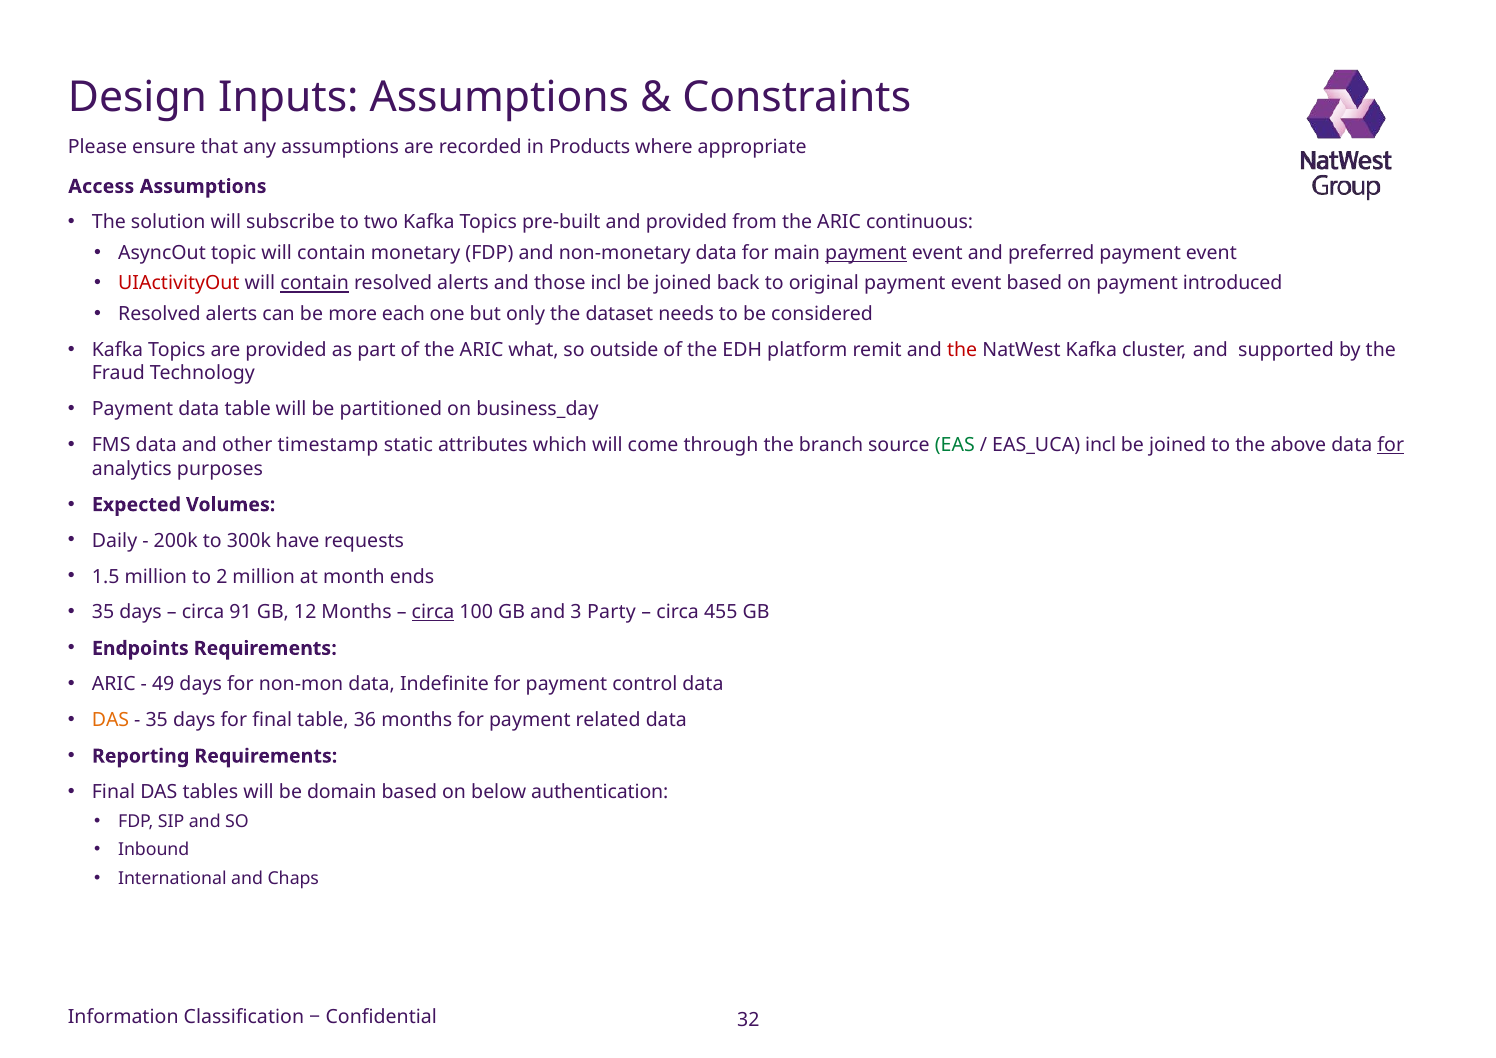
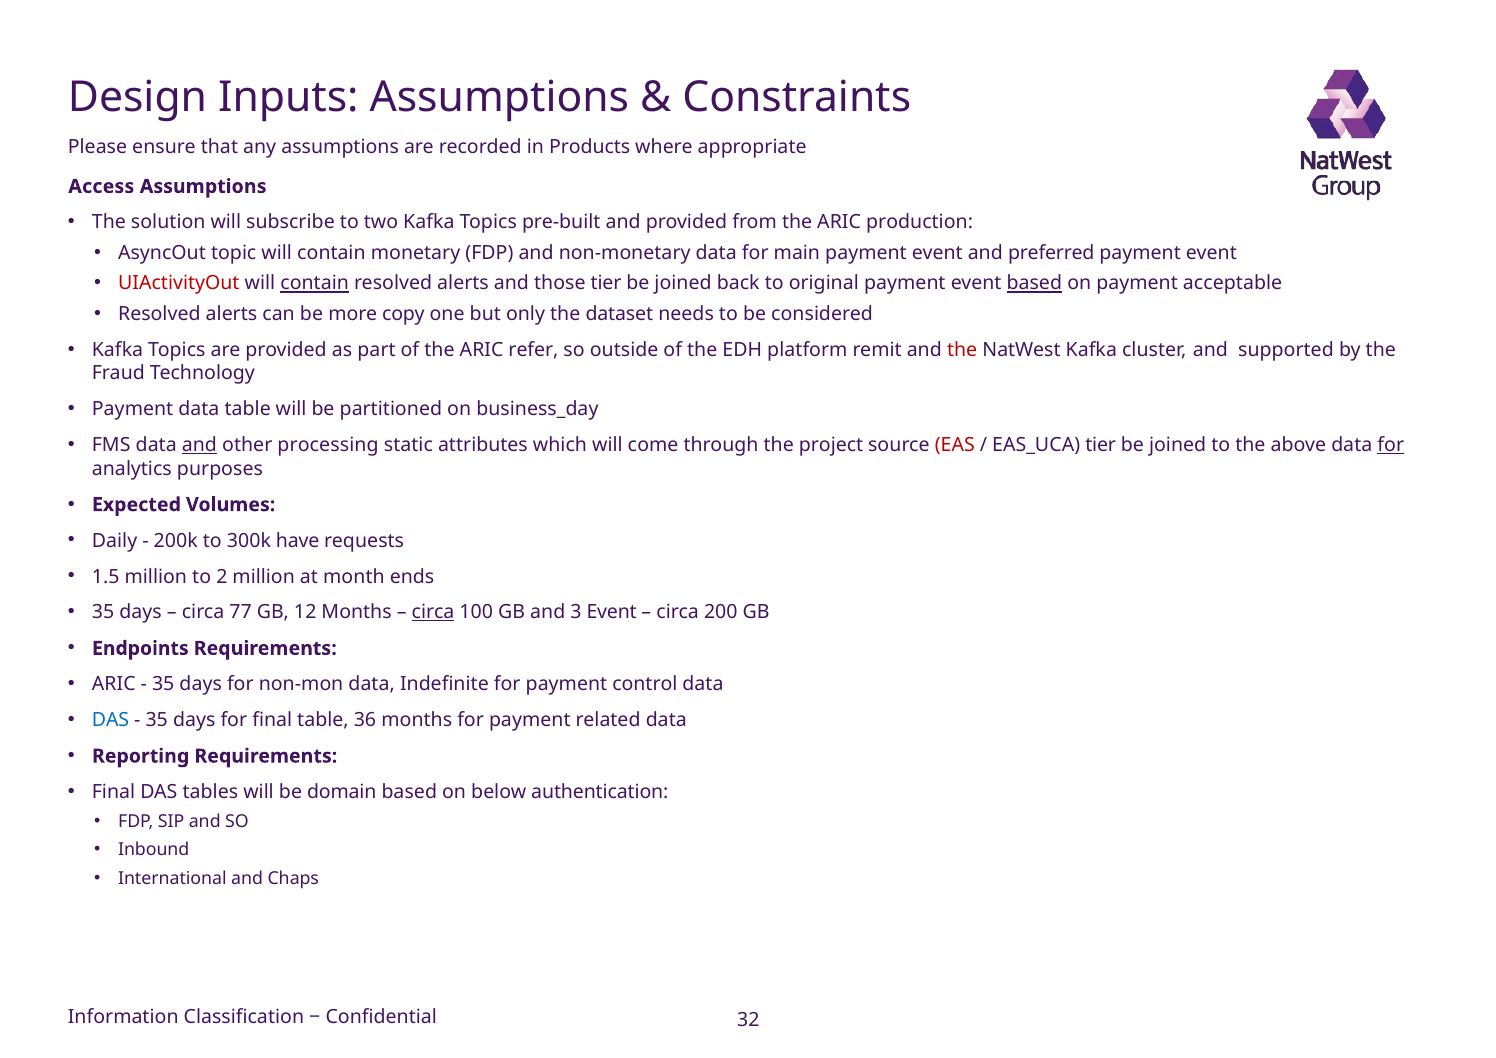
continuous: continuous -> production
payment at (866, 253) underline: present -> none
those incl: incl -> tier
based at (1034, 283) underline: none -> present
introduced: introduced -> acceptable
each: each -> copy
what: what -> refer
and at (199, 445) underline: none -> present
timestamp: timestamp -> processing
branch: branch -> project
EAS colour: green -> red
EAS_UCA incl: incl -> tier
91: 91 -> 77
3 Party: Party -> Event
455: 455 -> 200
49 at (163, 684): 49 -> 35
DAS at (111, 720) colour: orange -> blue
